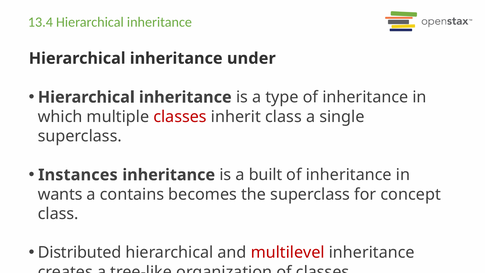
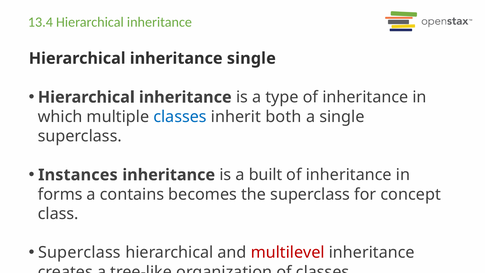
inheritance under: under -> single
classes at (180, 117) colour: red -> blue
inherit class: class -> both
wants: wants -> forms
Distributed at (80, 252): Distributed -> Superclass
